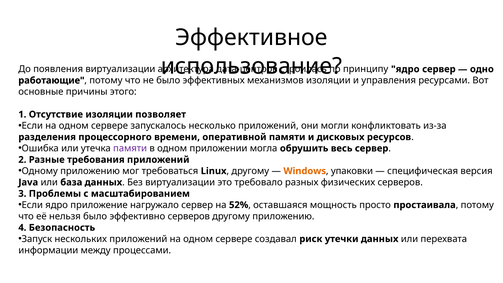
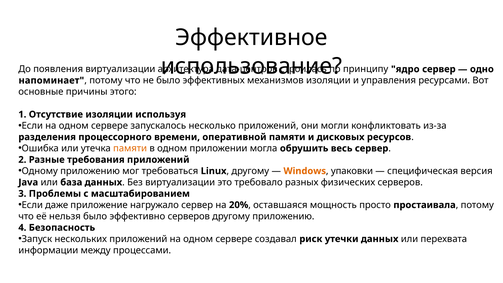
работающие: работающие -> напоминает
позволяет: позволяет -> используя
памяти at (130, 148) colour: purple -> orange
Если ядро: ядро -> даже
52%: 52% -> 20%
